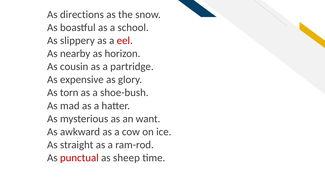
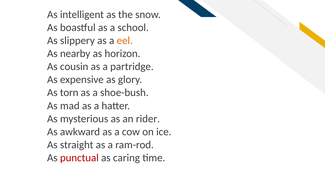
directions: directions -> intelligent
eel colour: red -> orange
want: want -> rider
sheep: sheep -> caring
